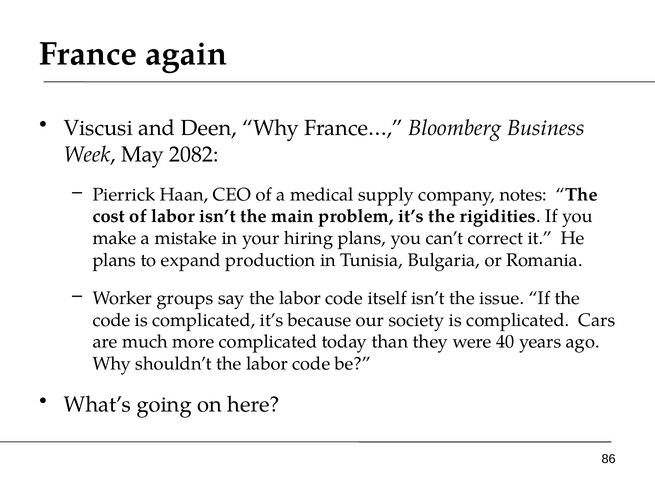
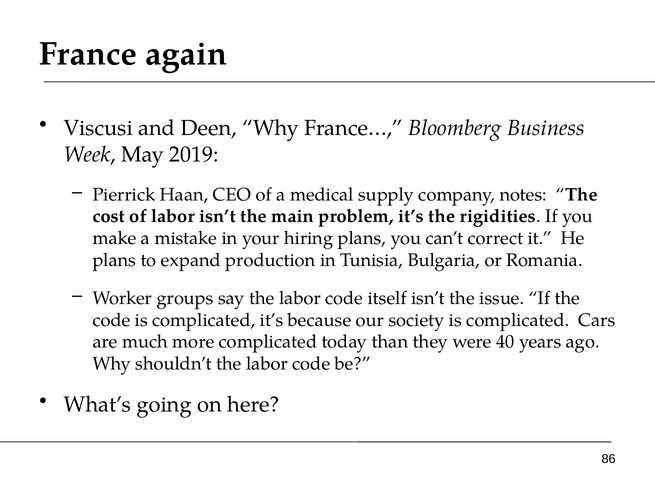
2082: 2082 -> 2019
